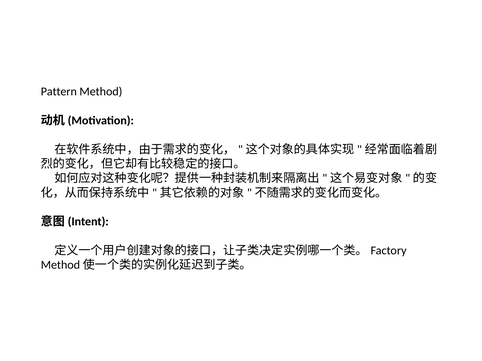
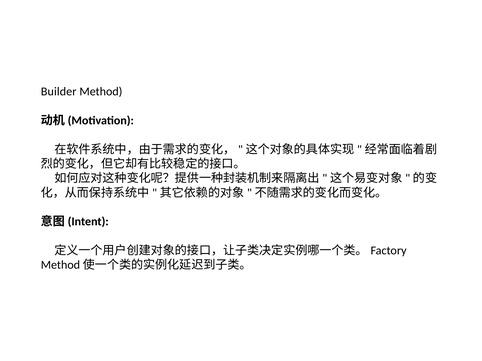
Pattern: Pattern -> Builder
